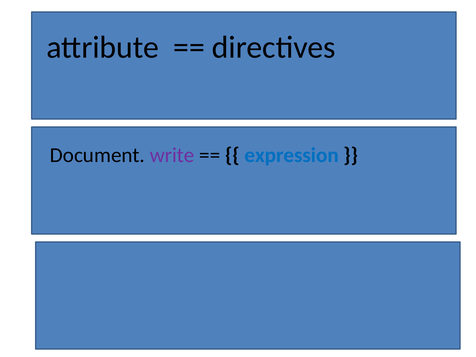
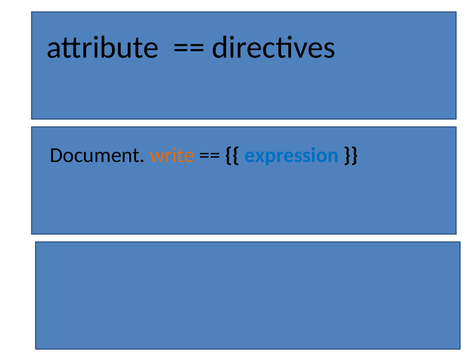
write colour: purple -> orange
